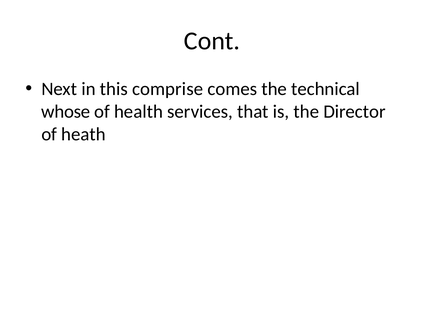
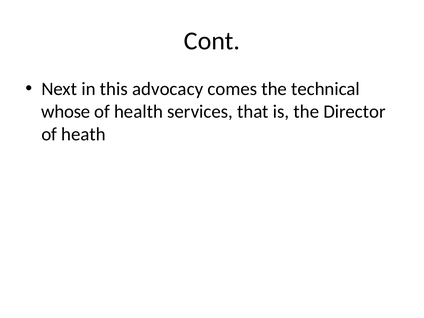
comprise: comprise -> advocacy
